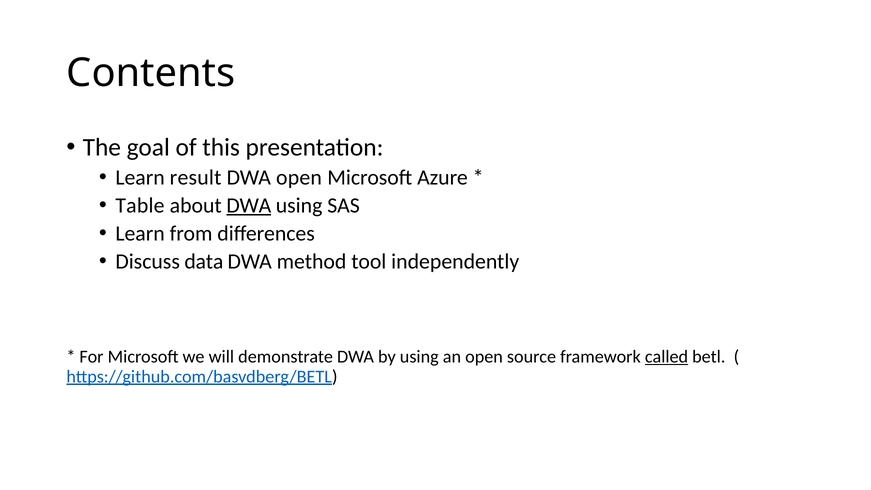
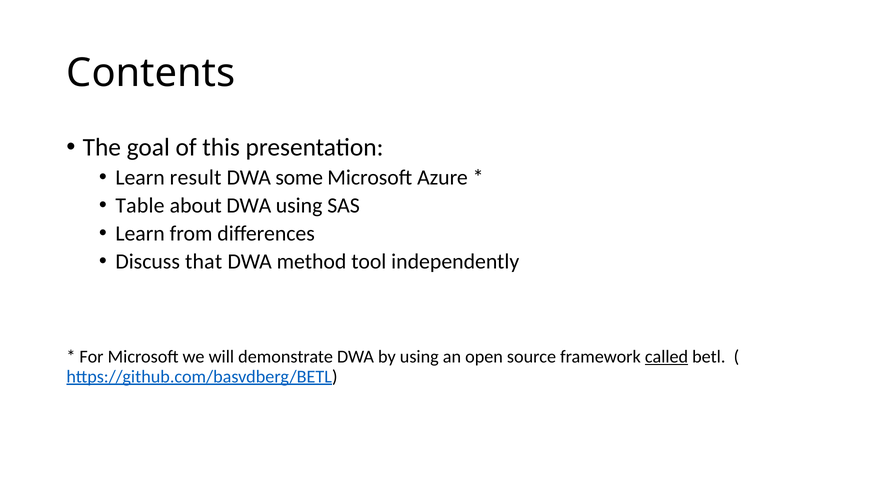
DWA open: open -> some
DWA at (249, 205) underline: present -> none
data: data -> that
